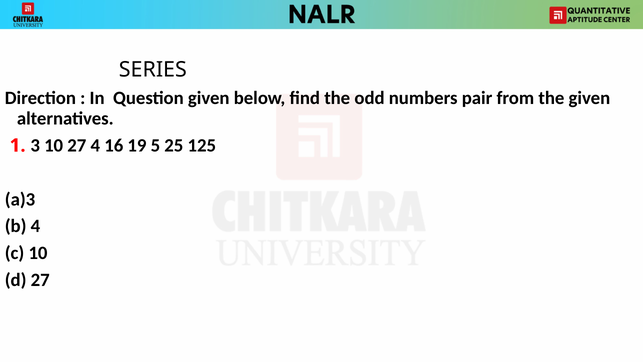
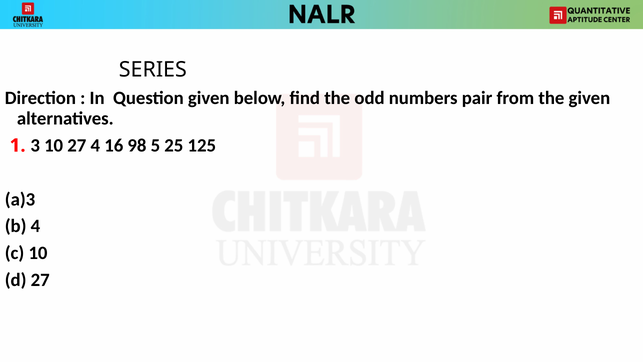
19: 19 -> 98
